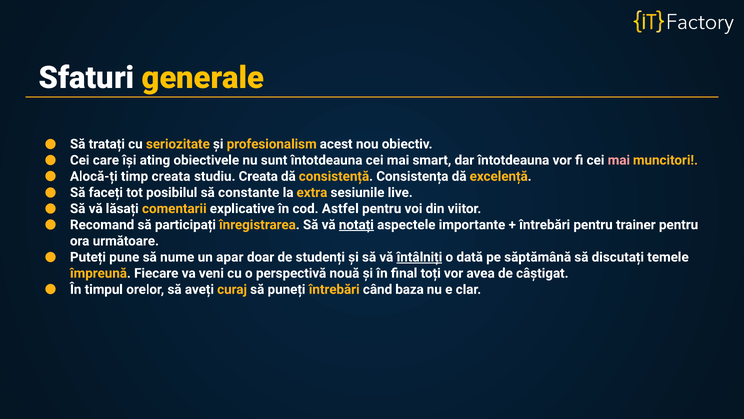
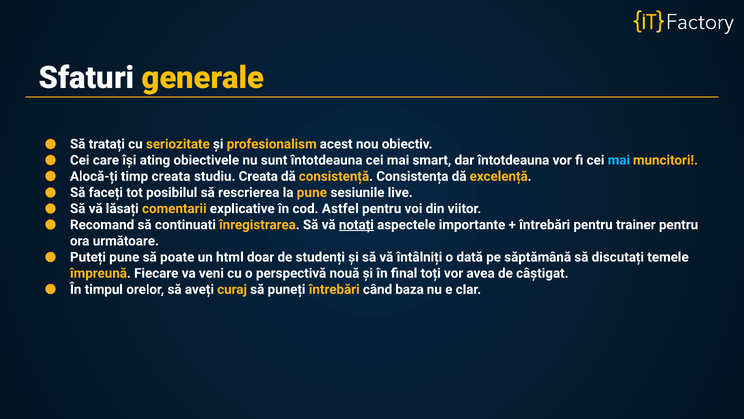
mai at (619, 160) colour: pink -> light blue
constante: constante -> rescrierea
la extra: extra -> pune
participați: participați -> continuati
nume: nume -> poate
apar: apar -> html
întâlniți underline: present -> none
